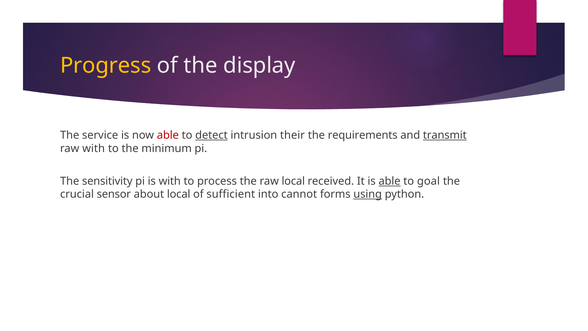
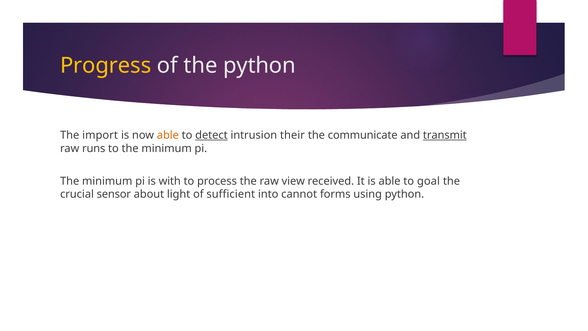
the display: display -> python
service: service -> import
able at (168, 135) colour: red -> orange
requirements: requirements -> communicate
raw with: with -> runs
sensitivity at (107, 181): sensitivity -> minimum
raw local: local -> view
able at (390, 181) underline: present -> none
about local: local -> light
using underline: present -> none
